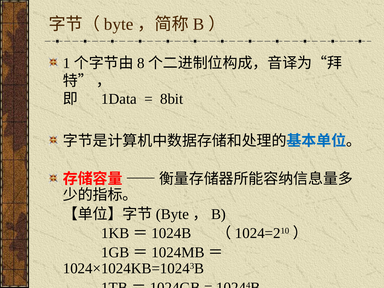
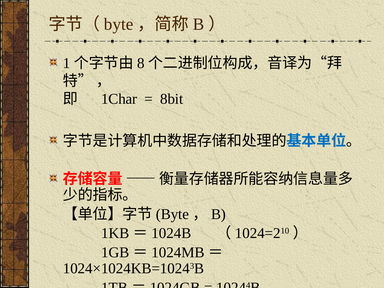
1Data: 1Data -> 1Char
